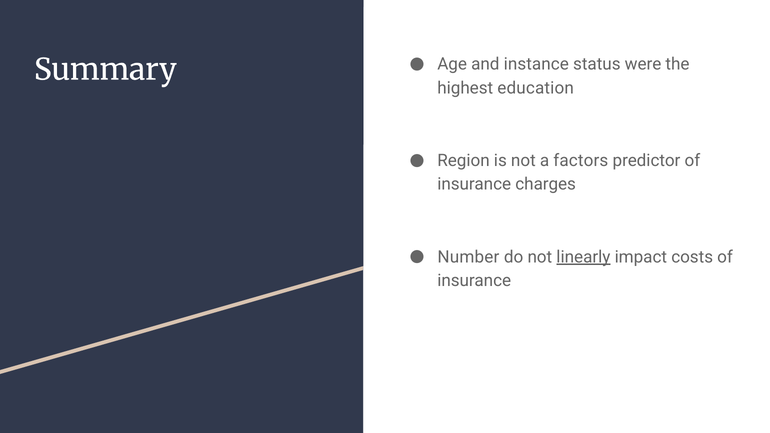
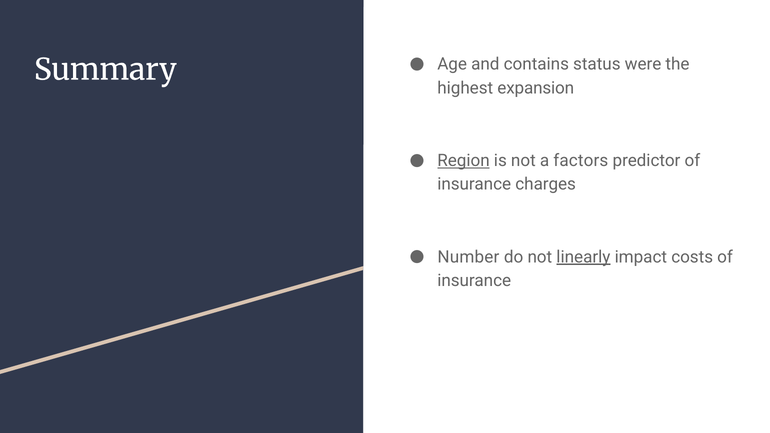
instance: instance -> contains
education: education -> expansion
Region underline: none -> present
